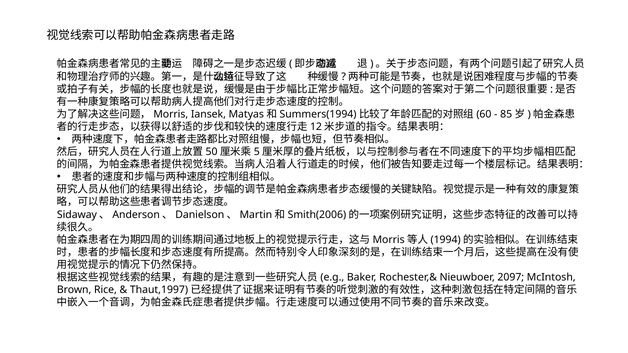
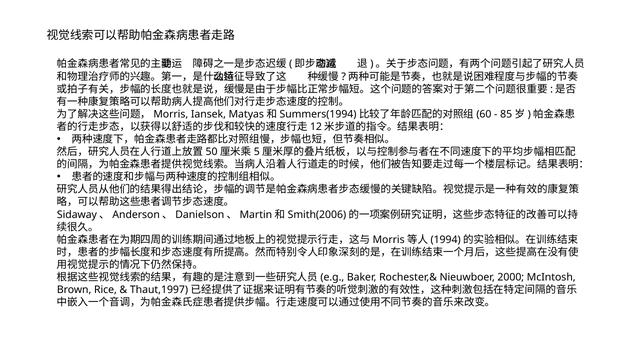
2097: 2097 -> 2000
